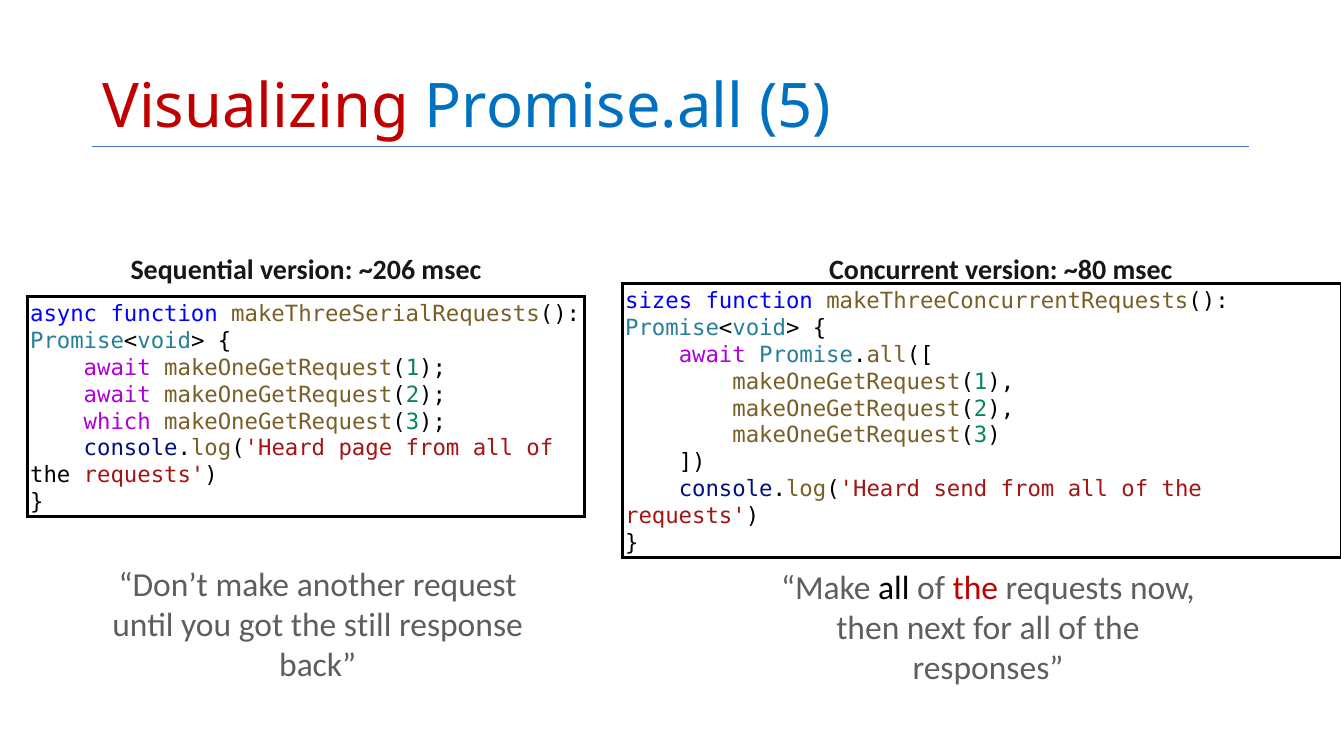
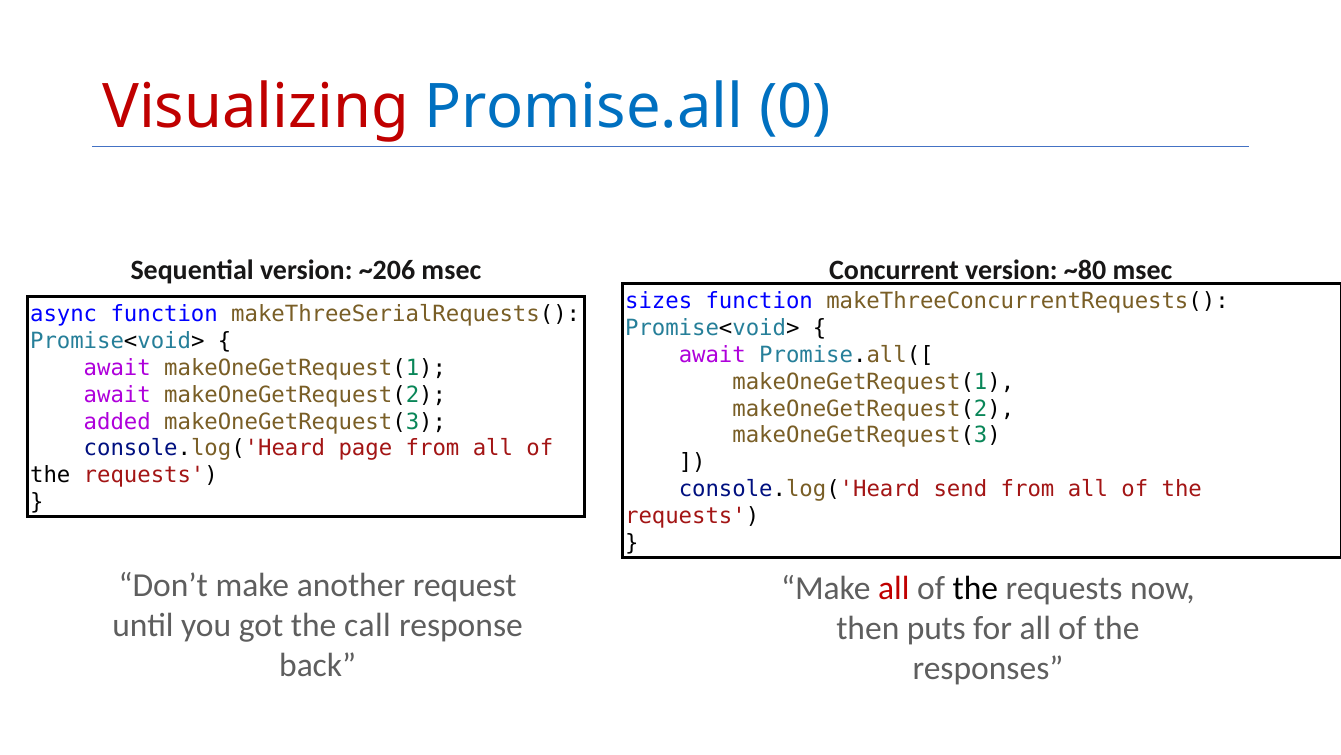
5: 5 -> 0
which: which -> added
all at (894, 588) colour: black -> red
the at (975, 588) colour: red -> black
still: still -> call
next: next -> puts
